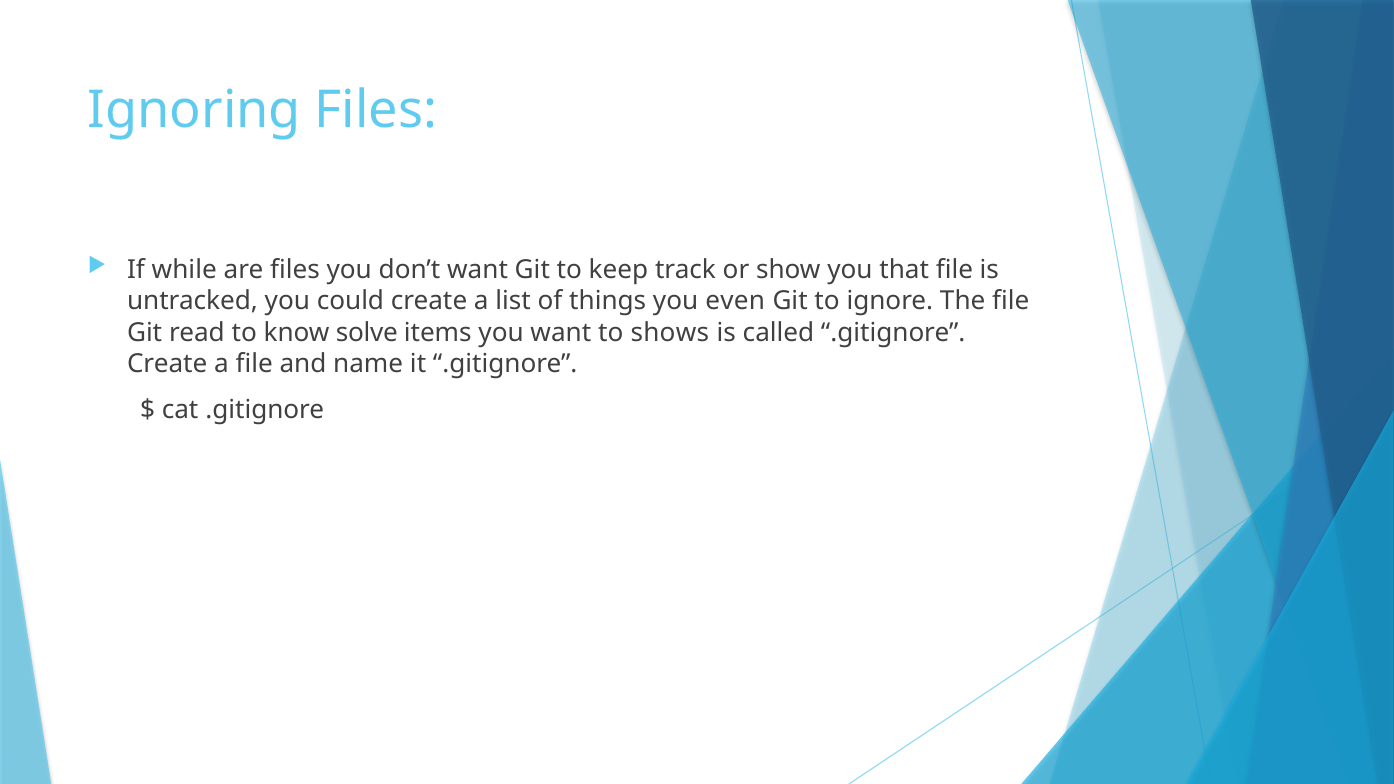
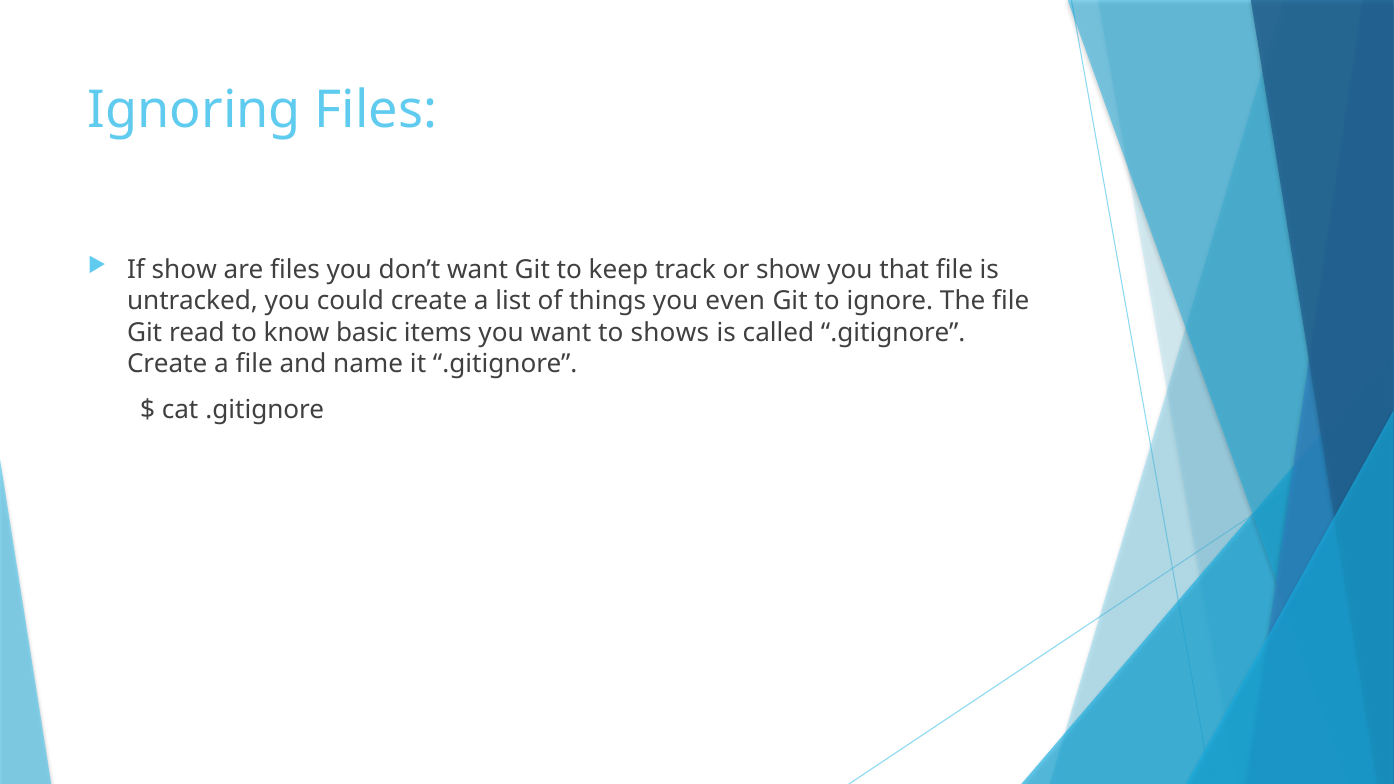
If while: while -> show
solve: solve -> basic
